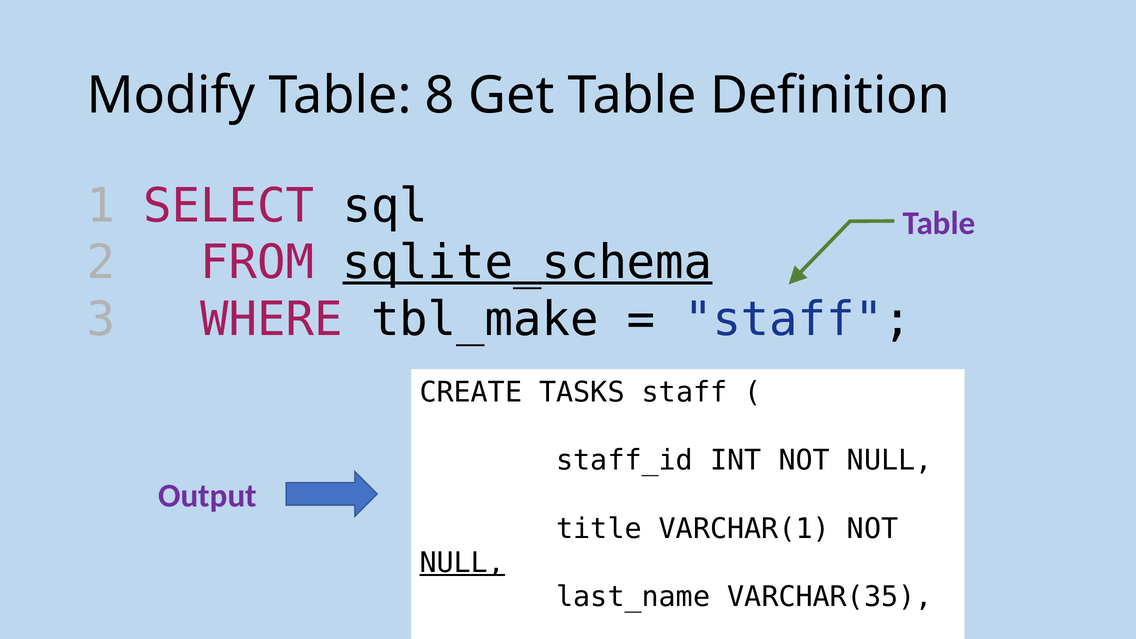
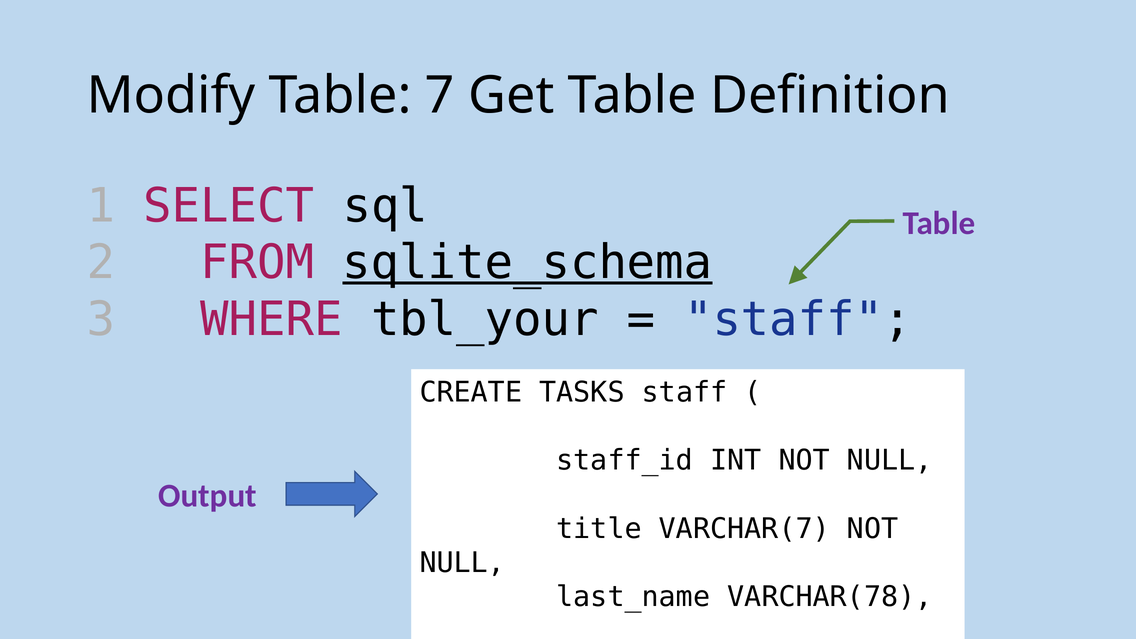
8: 8 -> 7
tbl_make: tbl_make -> tbl_your
VARCHAR(1: VARCHAR(1 -> VARCHAR(7
NULL at (462, 563) underline: present -> none
VARCHAR(35: VARCHAR(35 -> VARCHAR(78
